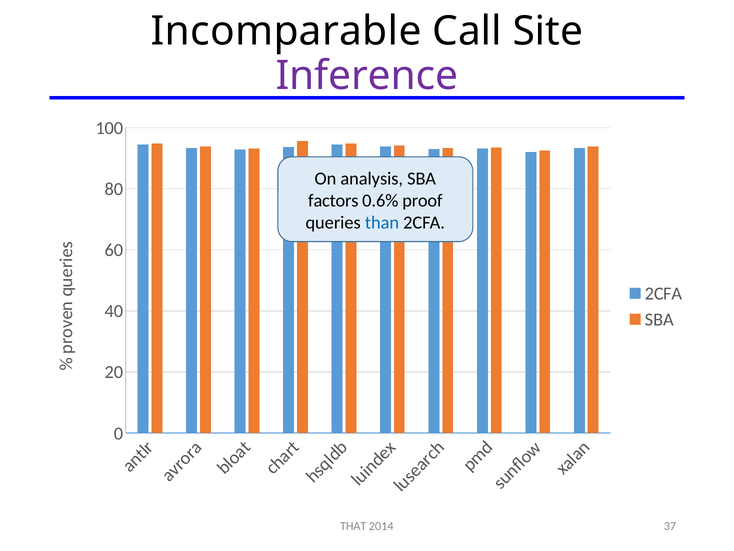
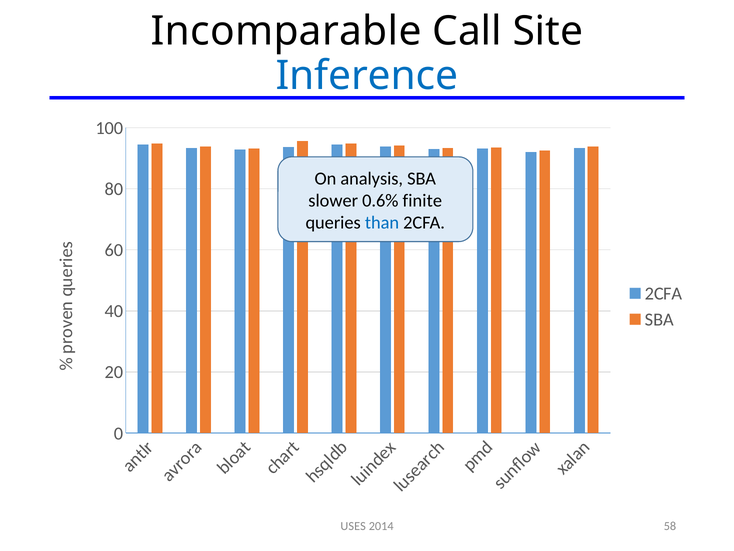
Inference colour: purple -> blue
factors: factors -> slower
proof: proof -> finite
THAT: THAT -> USES
37: 37 -> 58
